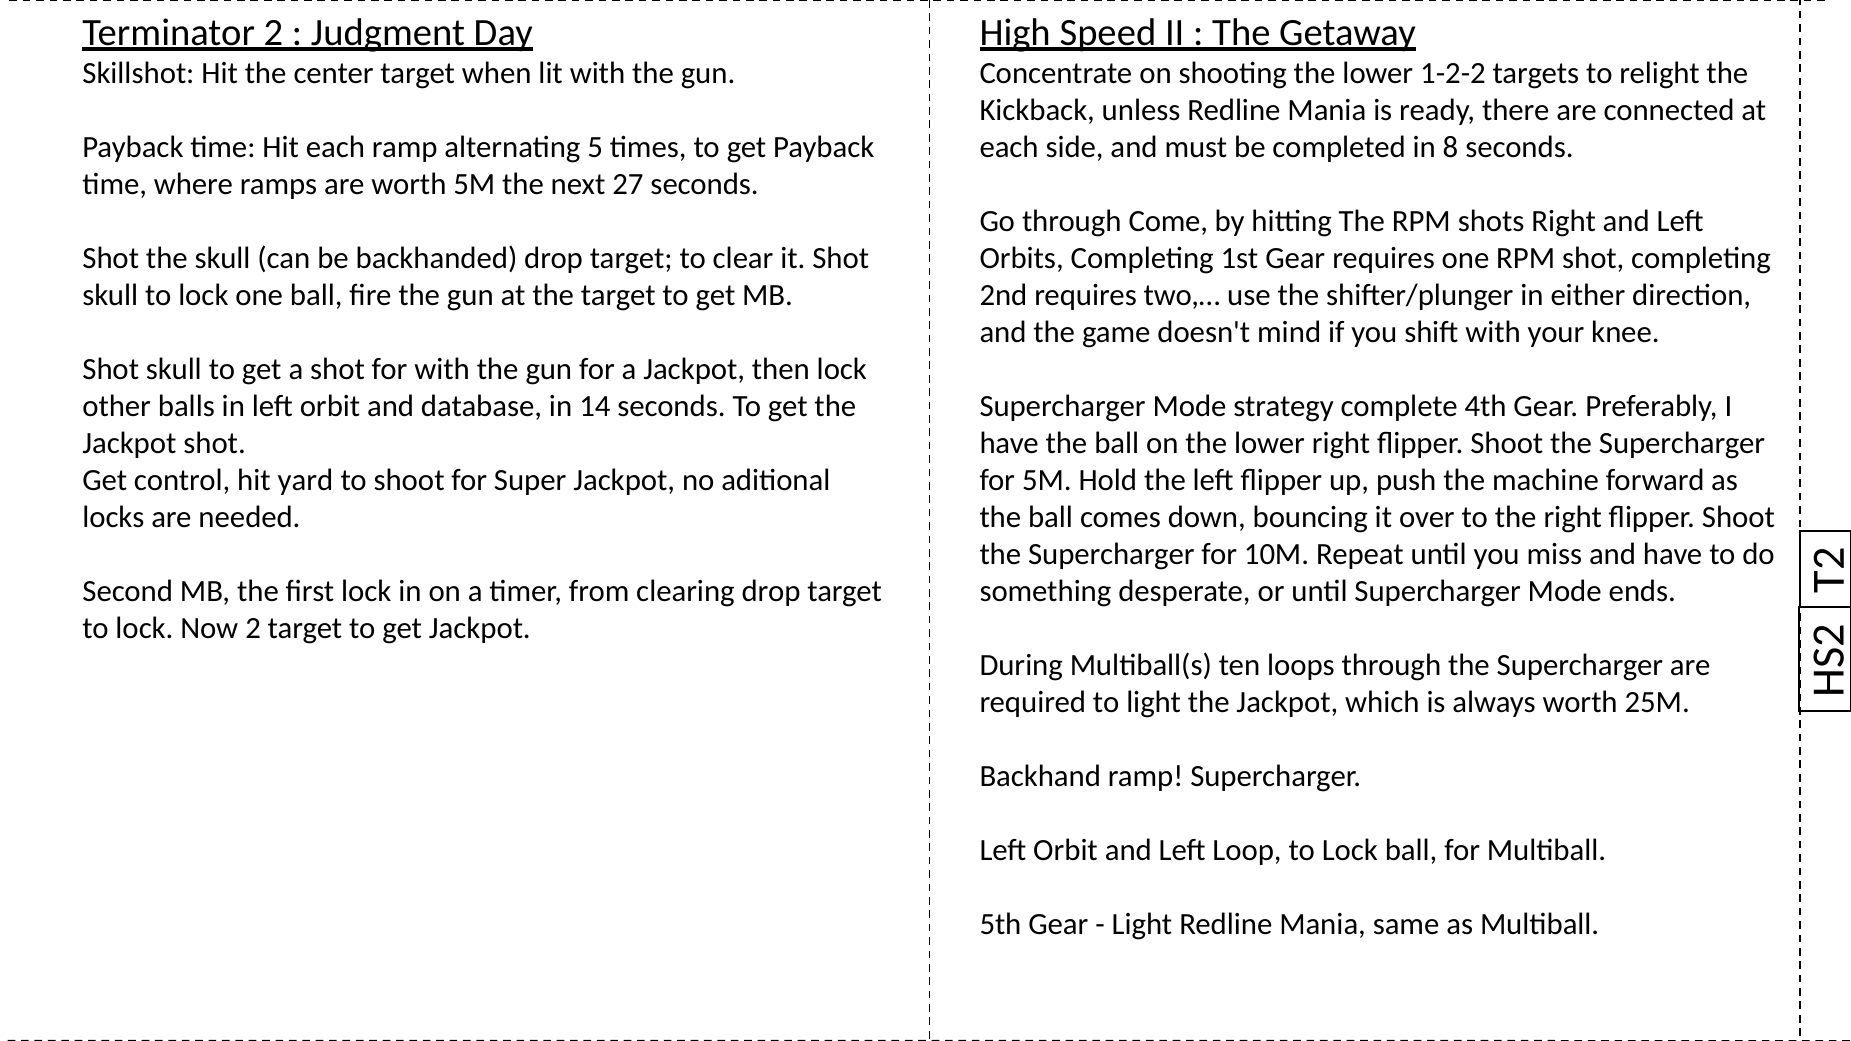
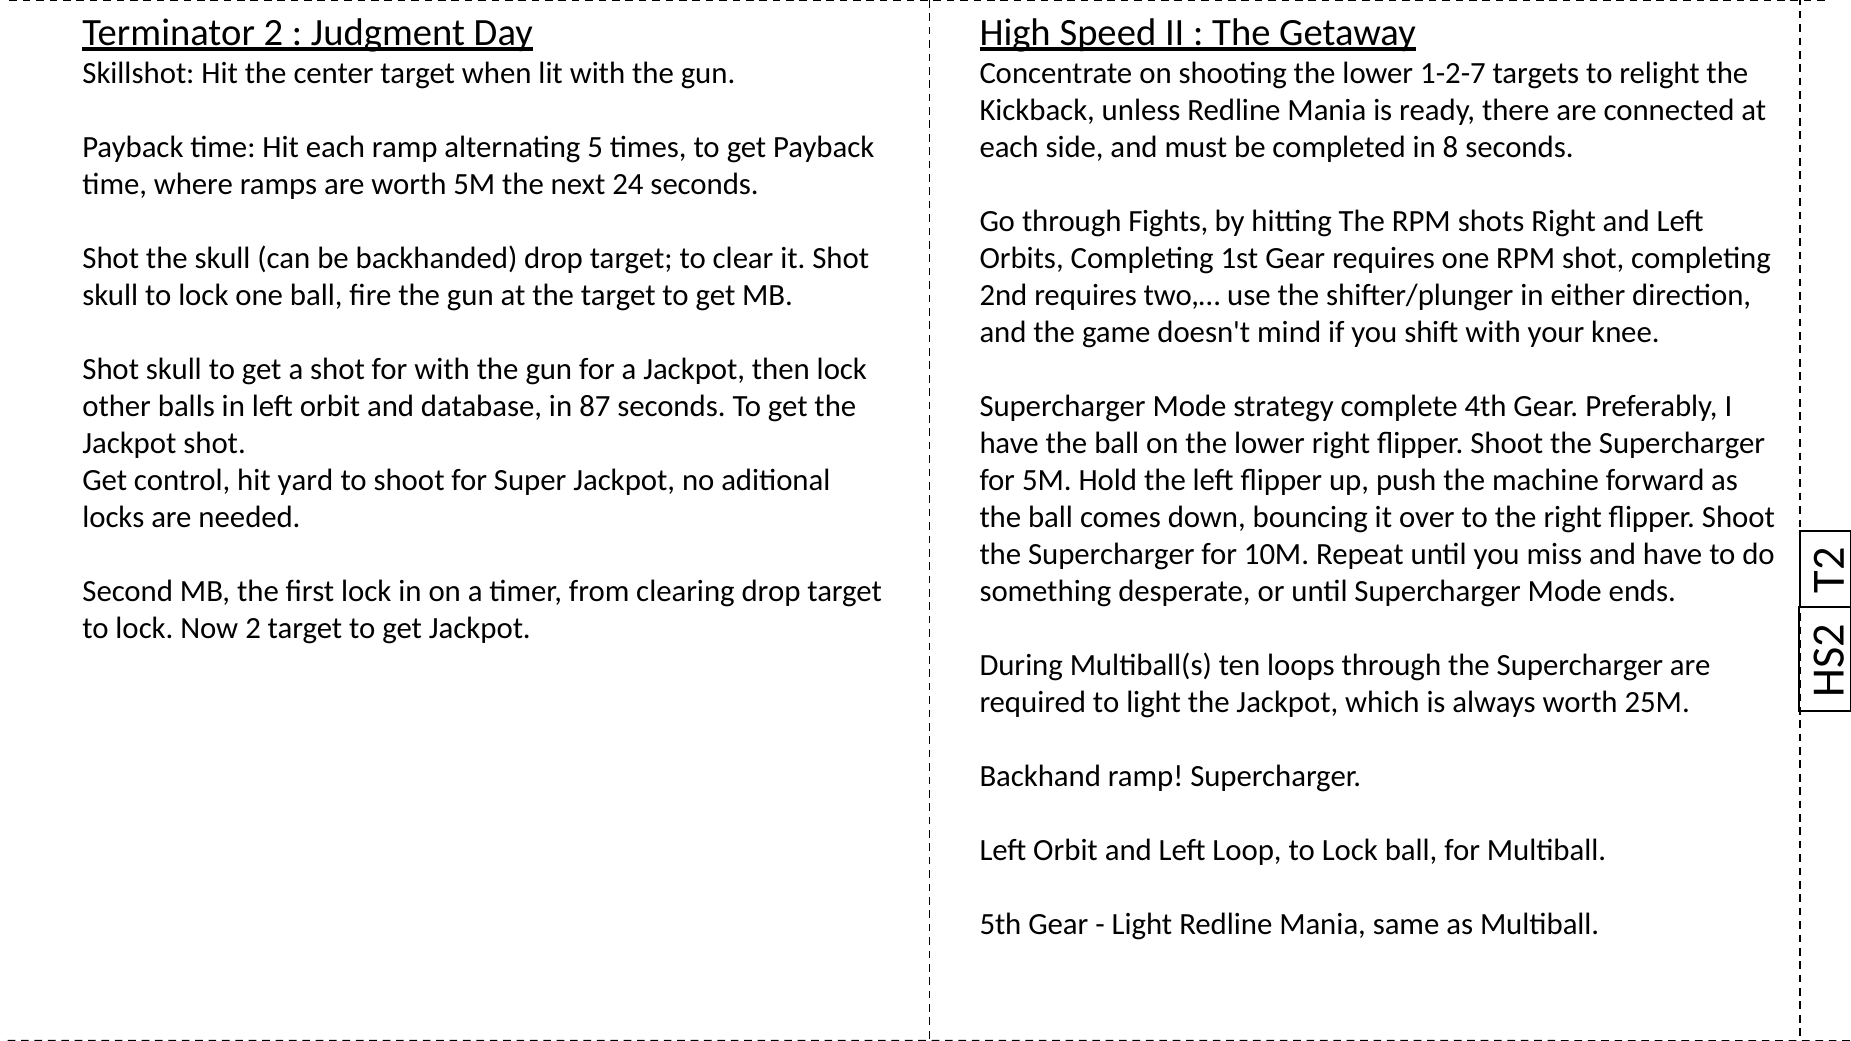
1-2-2: 1-2-2 -> 1-2-7
27: 27 -> 24
Come: Come -> Fights
14: 14 -> 87
